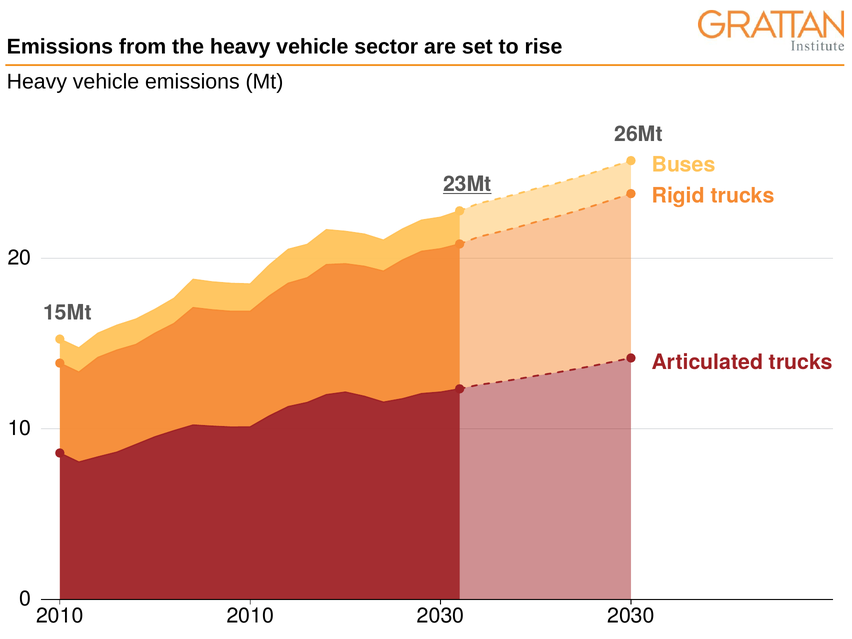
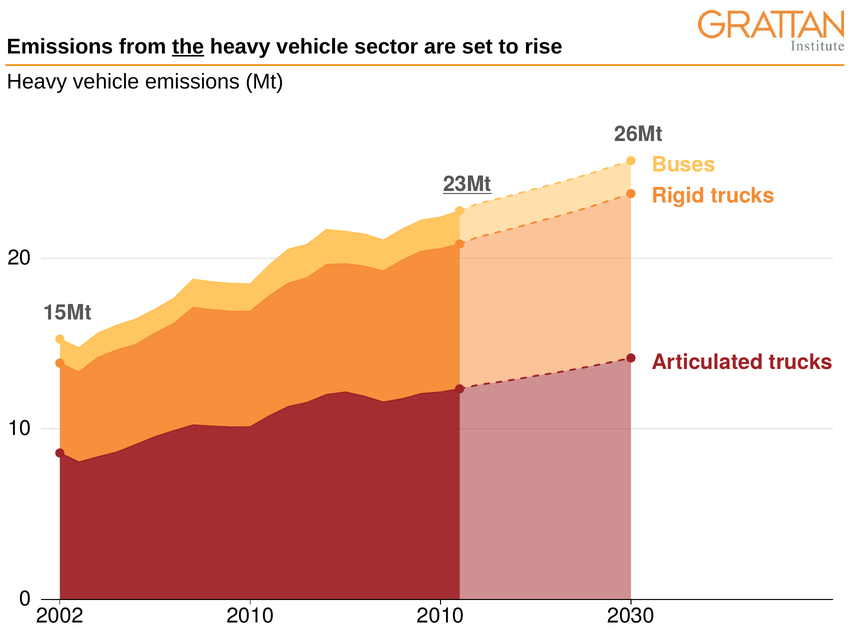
the underline: none -> present
2010 at (60, 616): 2010 -> 2002
2010 2030: 2030 -> 2010
